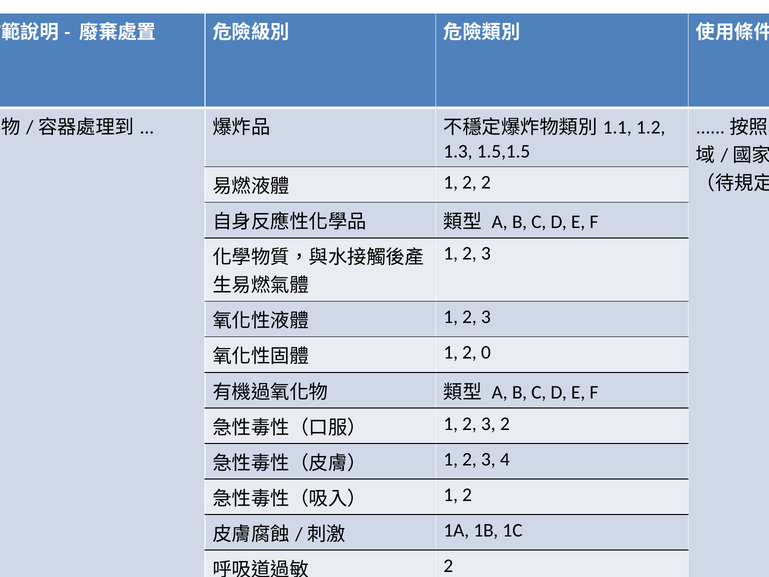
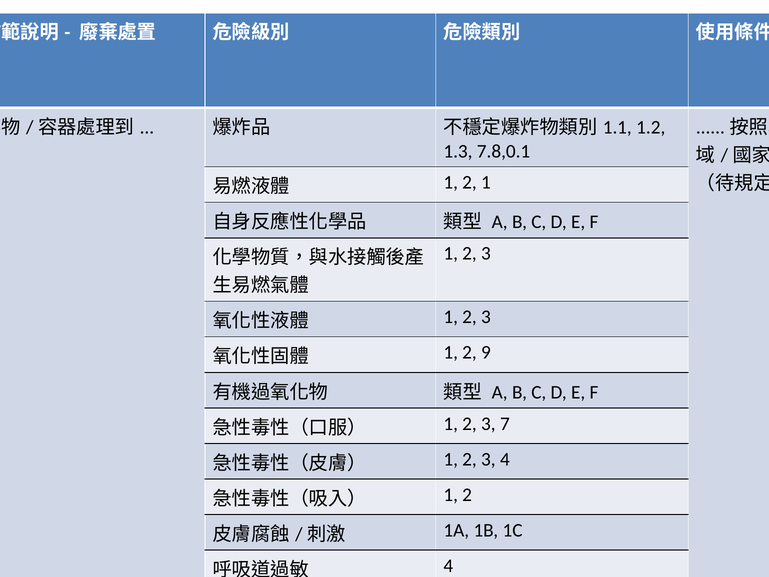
1.5,1.5: 1.5,1.5 -> 7.8,0.1
2 2: 2 -> 1
0: 0 -> 9
3 2: 2 -> 7
2 at (448, 566): 2 -> 4
